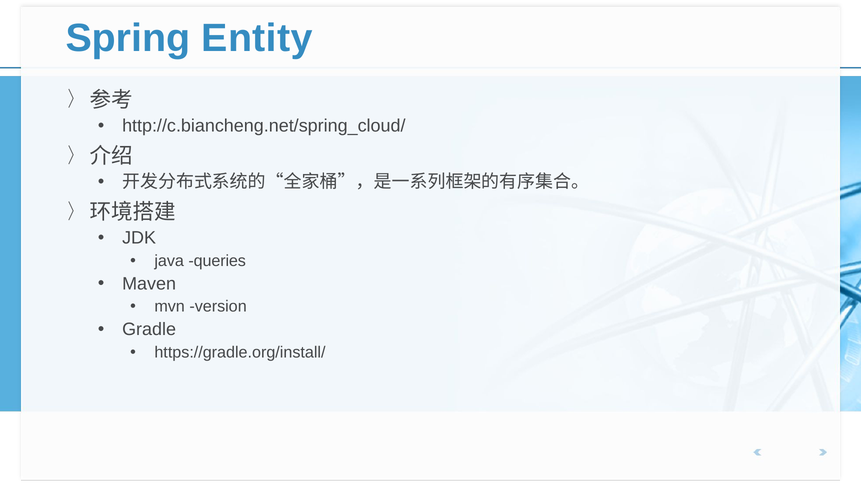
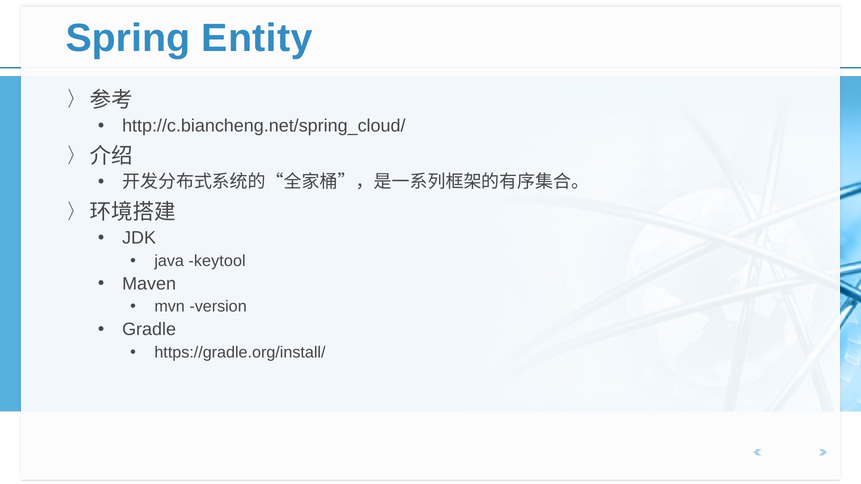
queries: queries -> keytool
